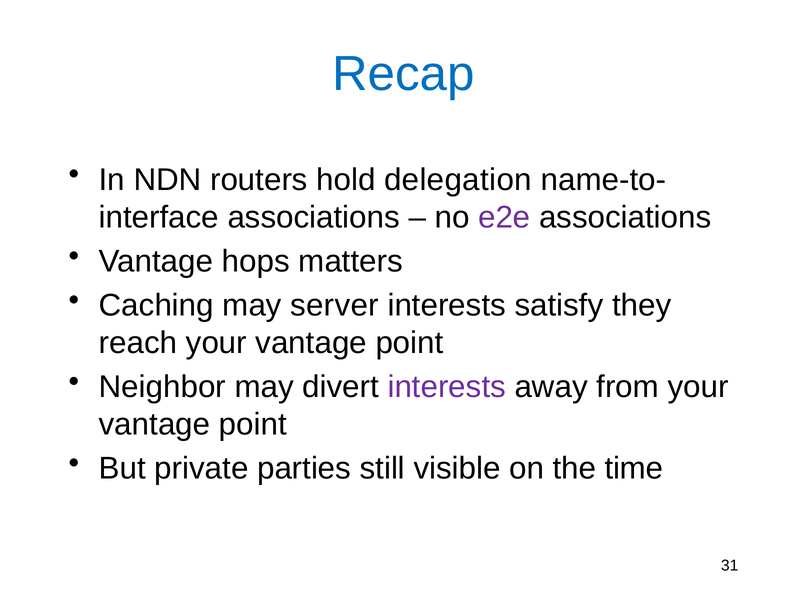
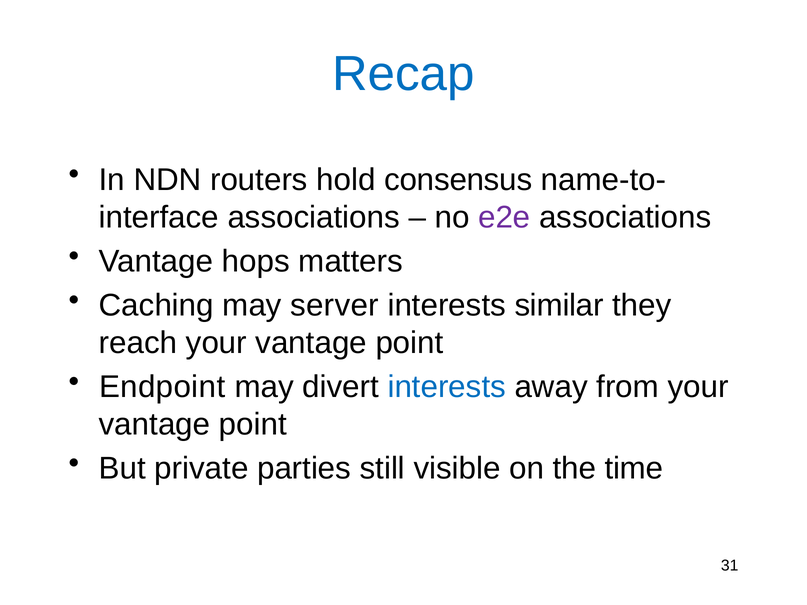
delegation: delegation -> consensus
satisfy: satisfy -> similar
Neighbor: Neighbor -> Endpoint
interests at (447, 387) colour: purple -> blue
